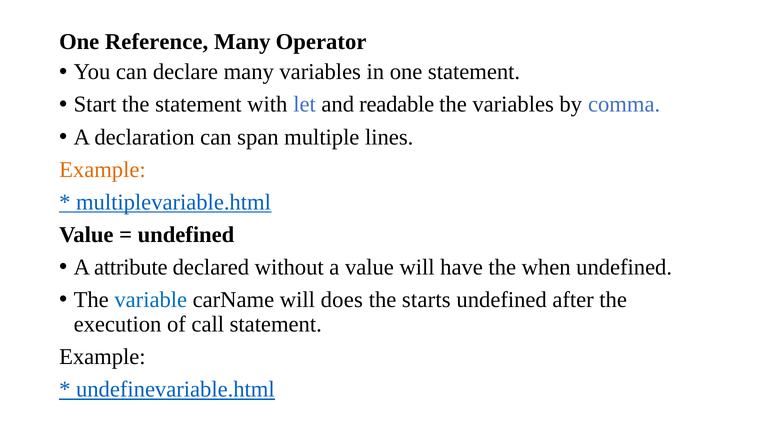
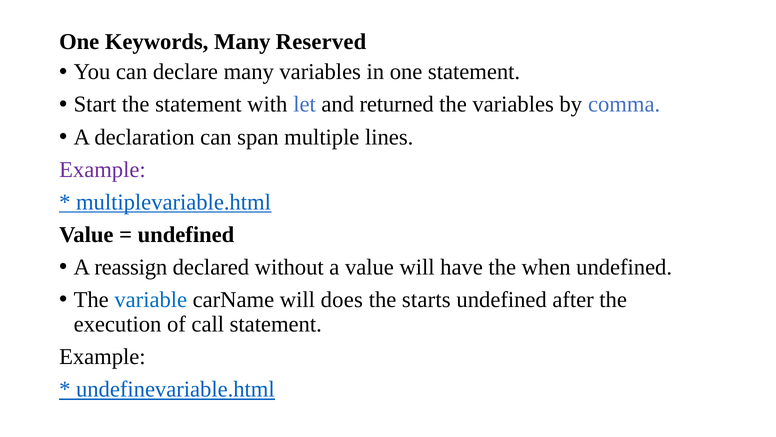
Reference: Reference -> Keywords
Operator: Operator -> Reserved
readable: readable -> returned
Example at (102, 169) colour: orange -> purple
attribute: attribute -> reassign
